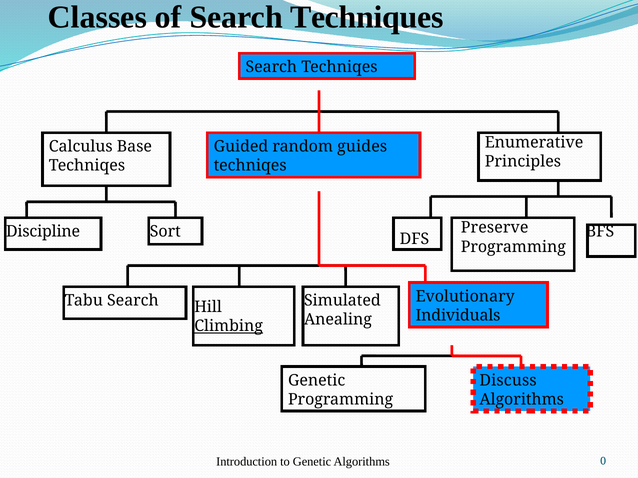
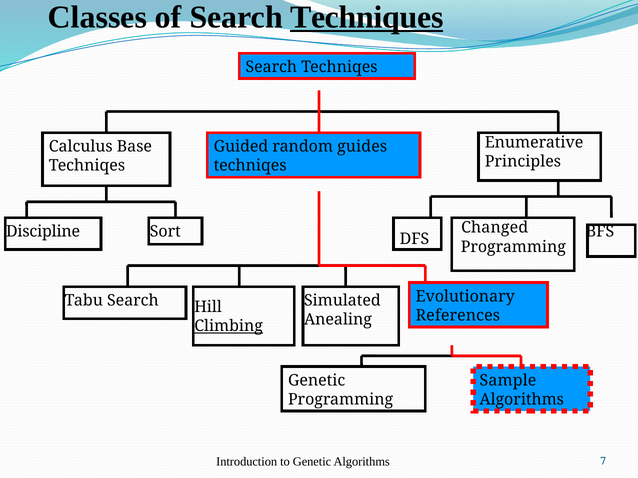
Techniques underline: none -> present
Preserve: Preserve -> Changed
Individuals: Individuals -> References
Discuss: Discuss -> Sample
0: 0 -> 7
